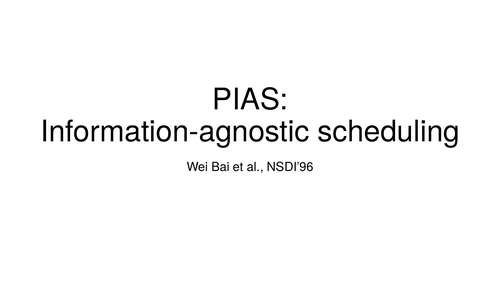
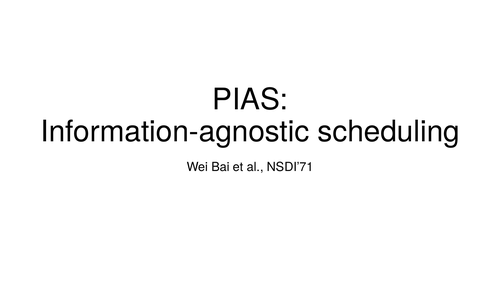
NSDI’96: NSDI’96 -> NSDI’71
